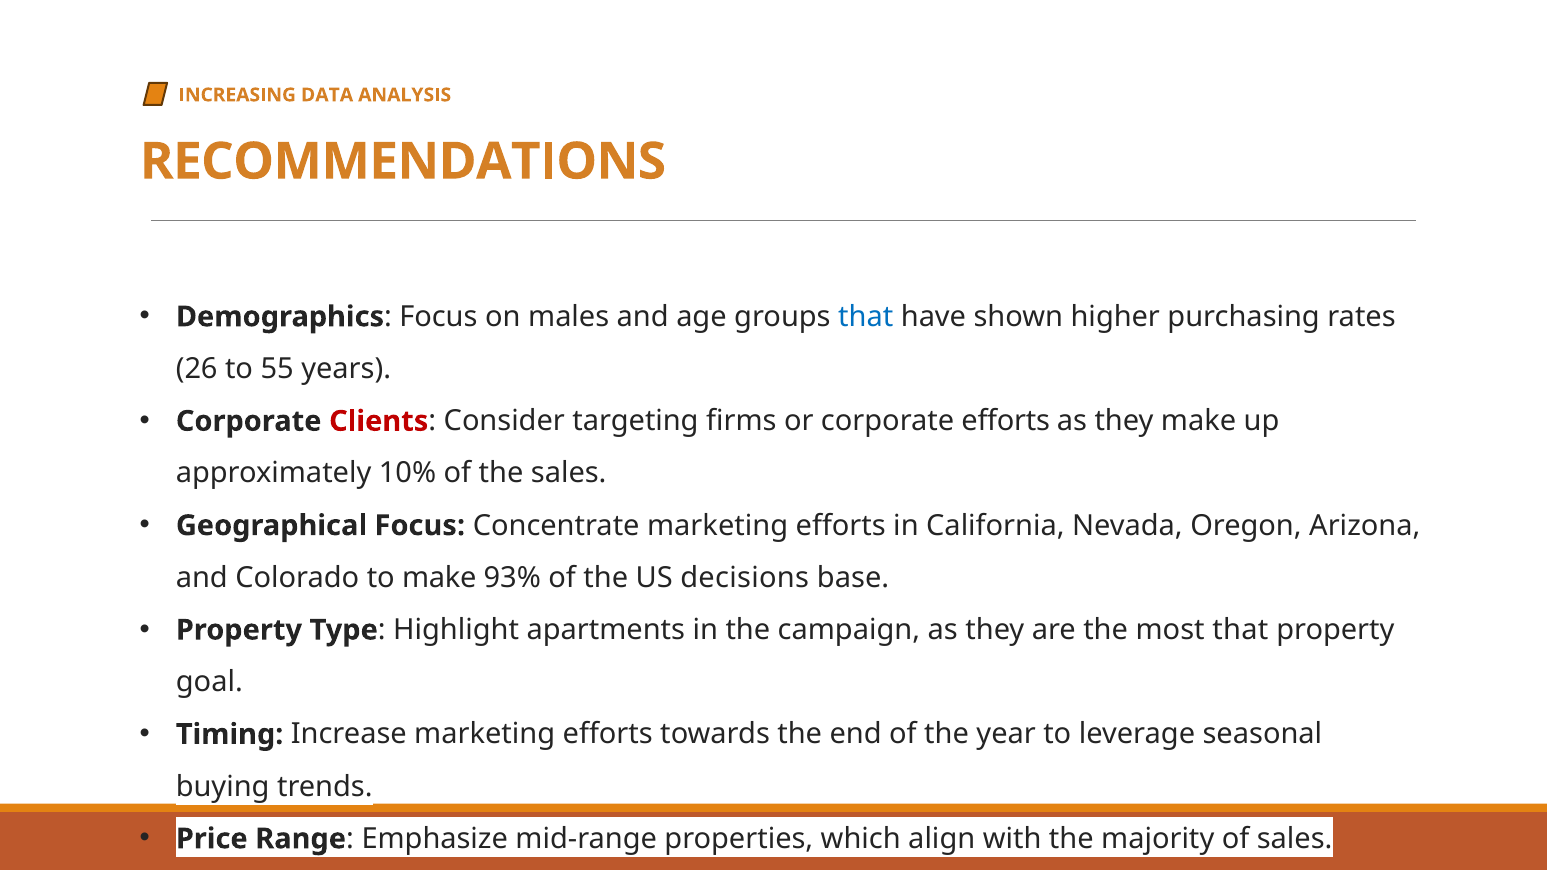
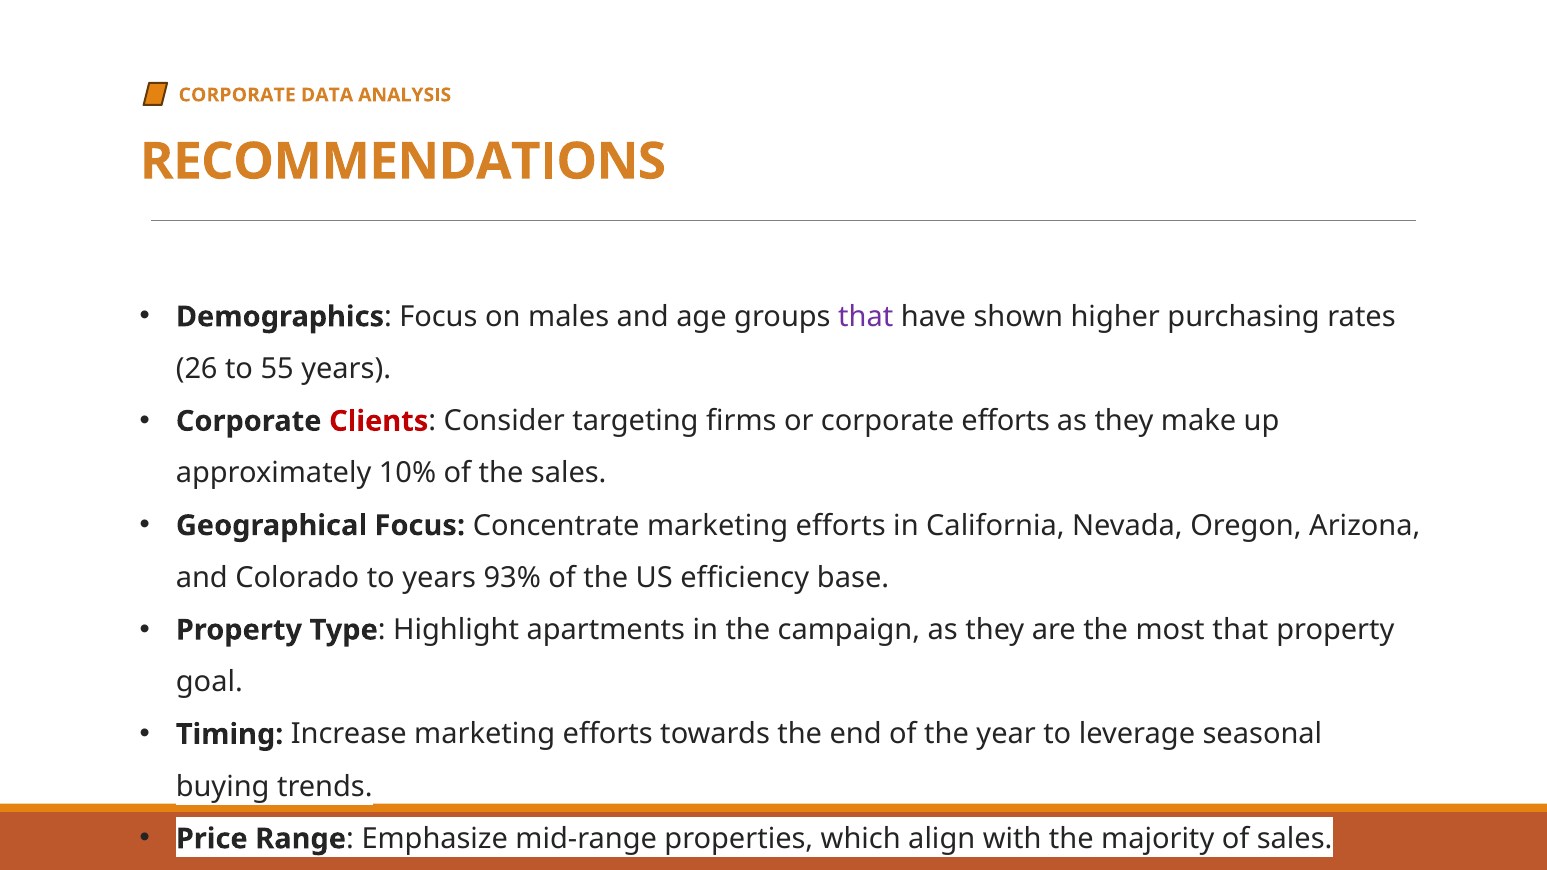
INCREASING at (237, 95): INCREASING -> CORPORATE
that at (866, 317) colour: blue -> purple
to make: make -> years
decisions: decisions -> efficiency
